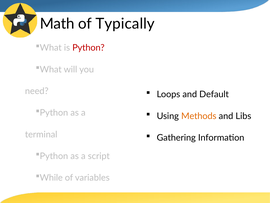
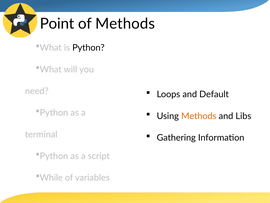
Math: Math -> Point
of Typically: Typically -> Methods
Python at (88, 48) colour: red -> black
